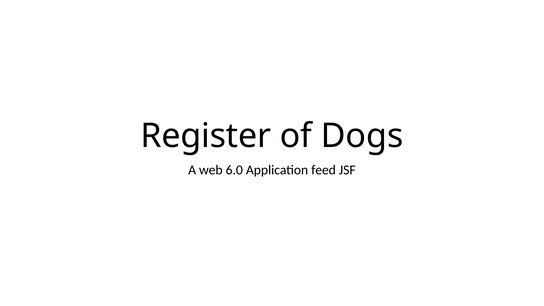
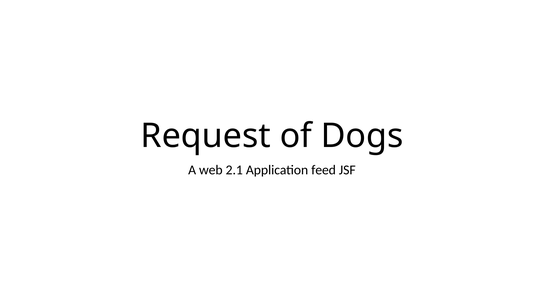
Register: Register -> Request
6.0: 6.0 -> 2.1
